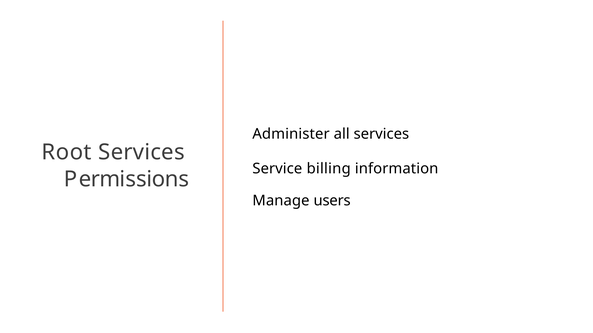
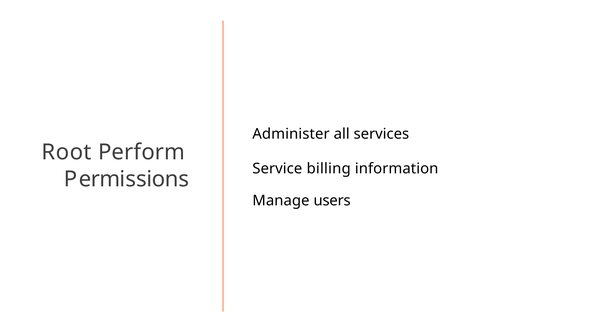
Root Services: Services -> Perform
